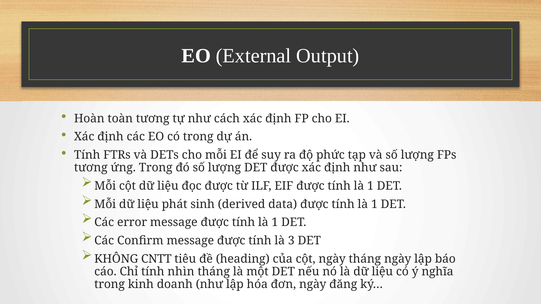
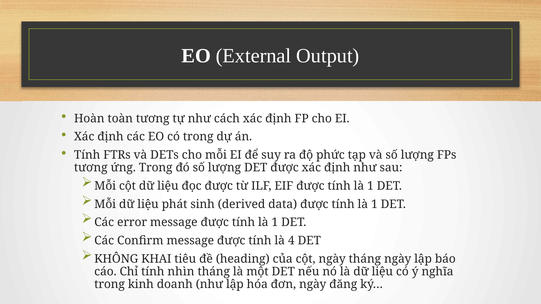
3: 3 -> 4
CNTT: CNTT -> KHAI
